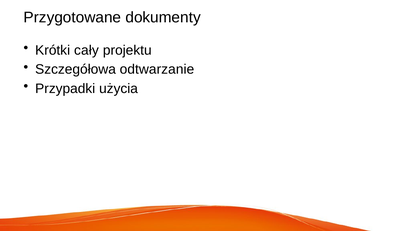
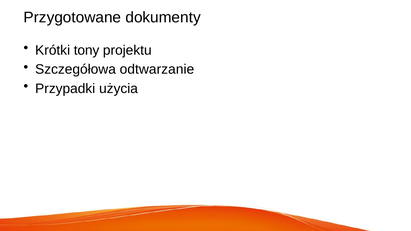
cały: cały -> tony
